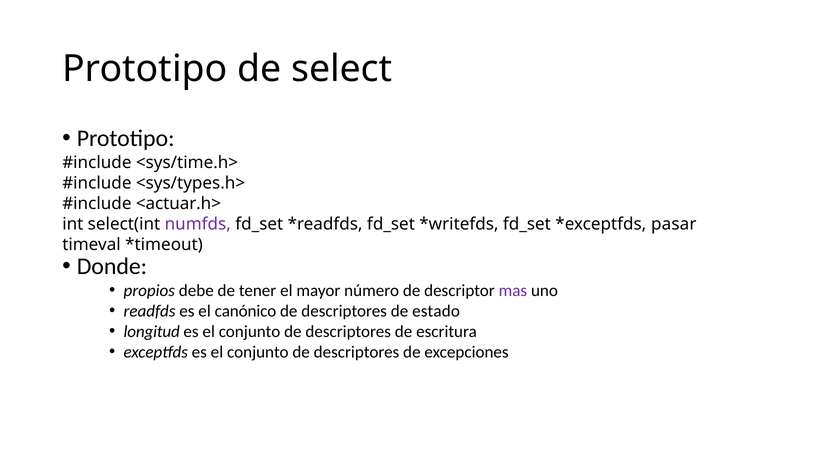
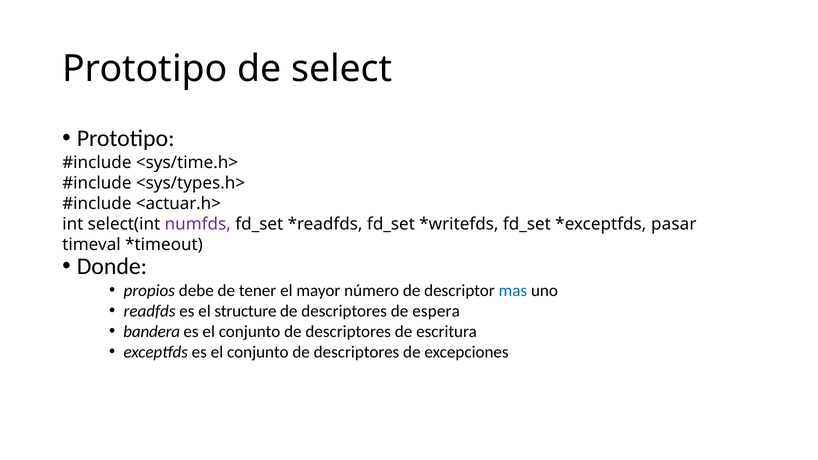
mas colour: purple -> blue
canónico: canónico -> structure
estado: estado -> espera
longitud: longitud -> bandera
